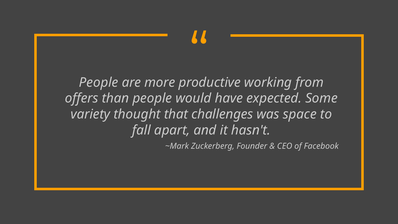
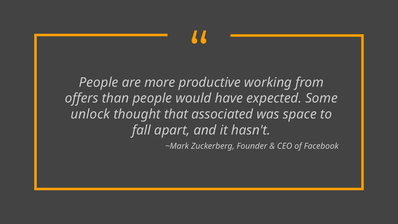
variety: variety -> unlock
challenges: challenges -> associated
